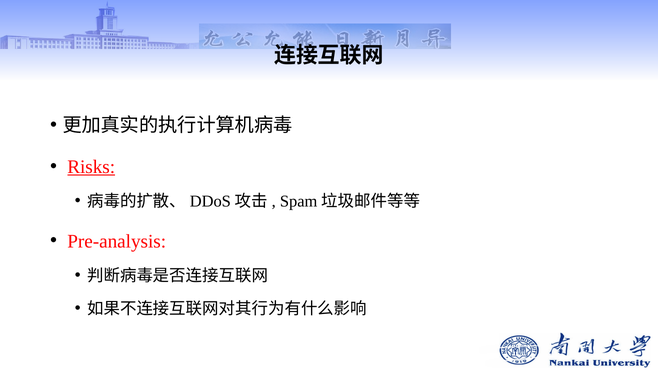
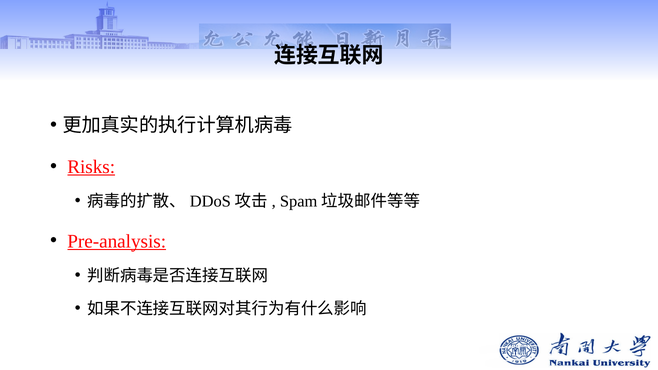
Pre-analysis underline: none -> present
